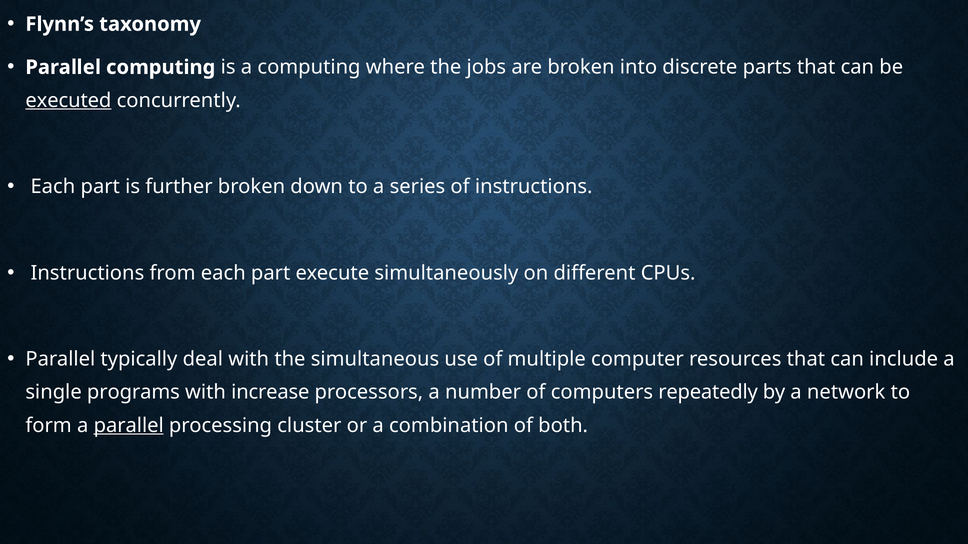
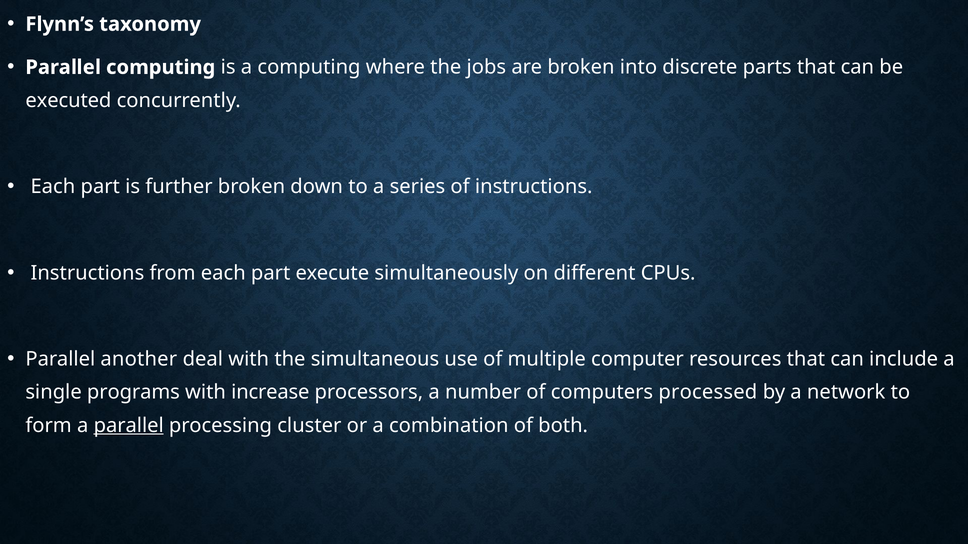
executed underline: present -> none
typically: typically -> another
repeatedly: repeatedly -> processed
